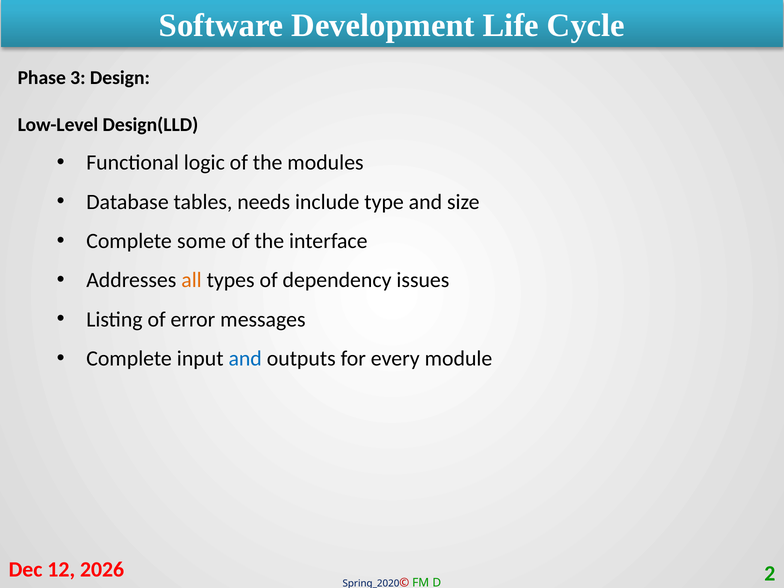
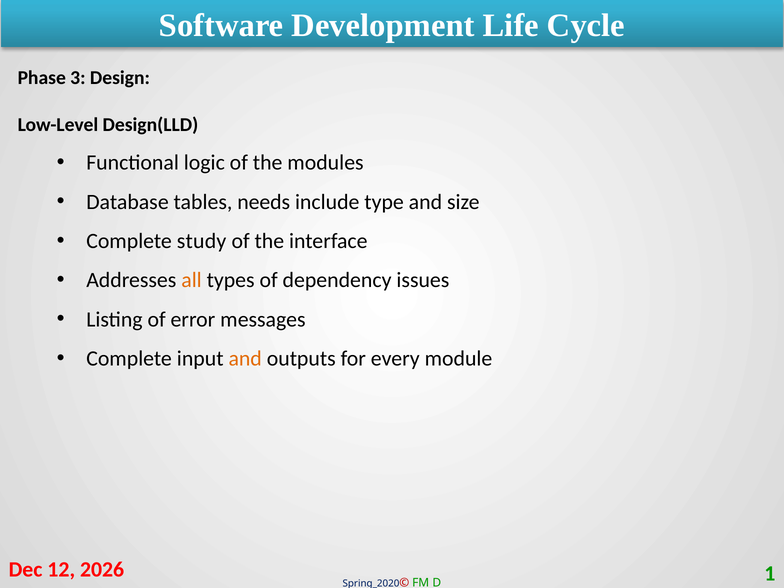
some: some -> study
and at (245, 359) colour: blue -> orange
2: 2 -> 1
